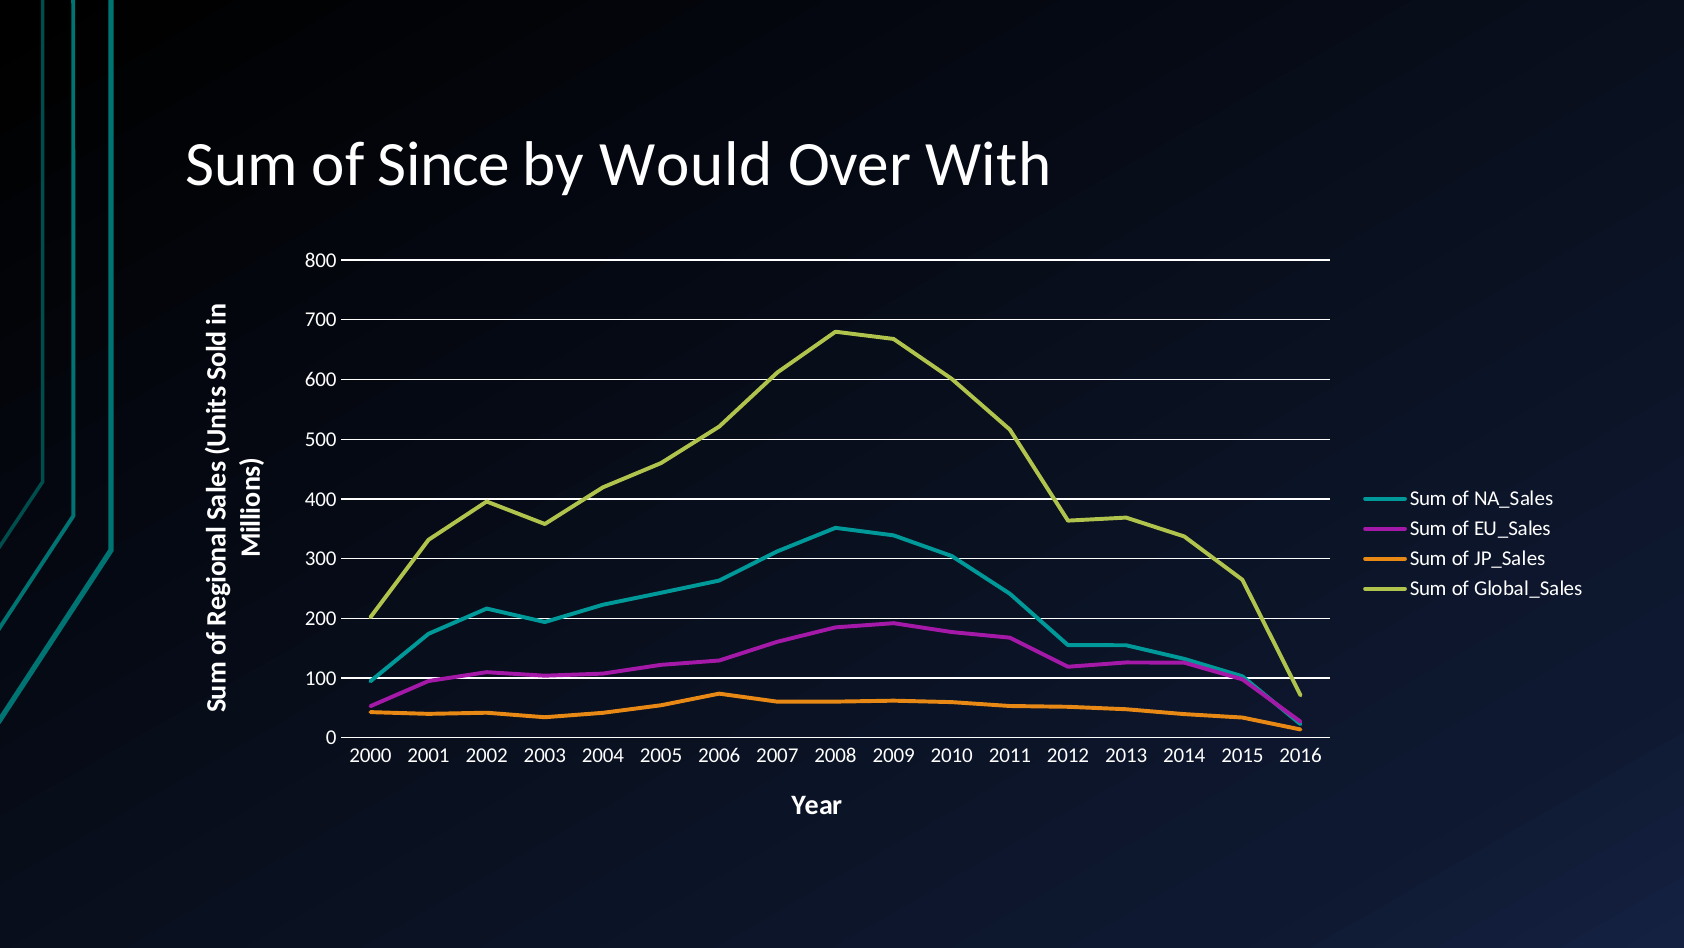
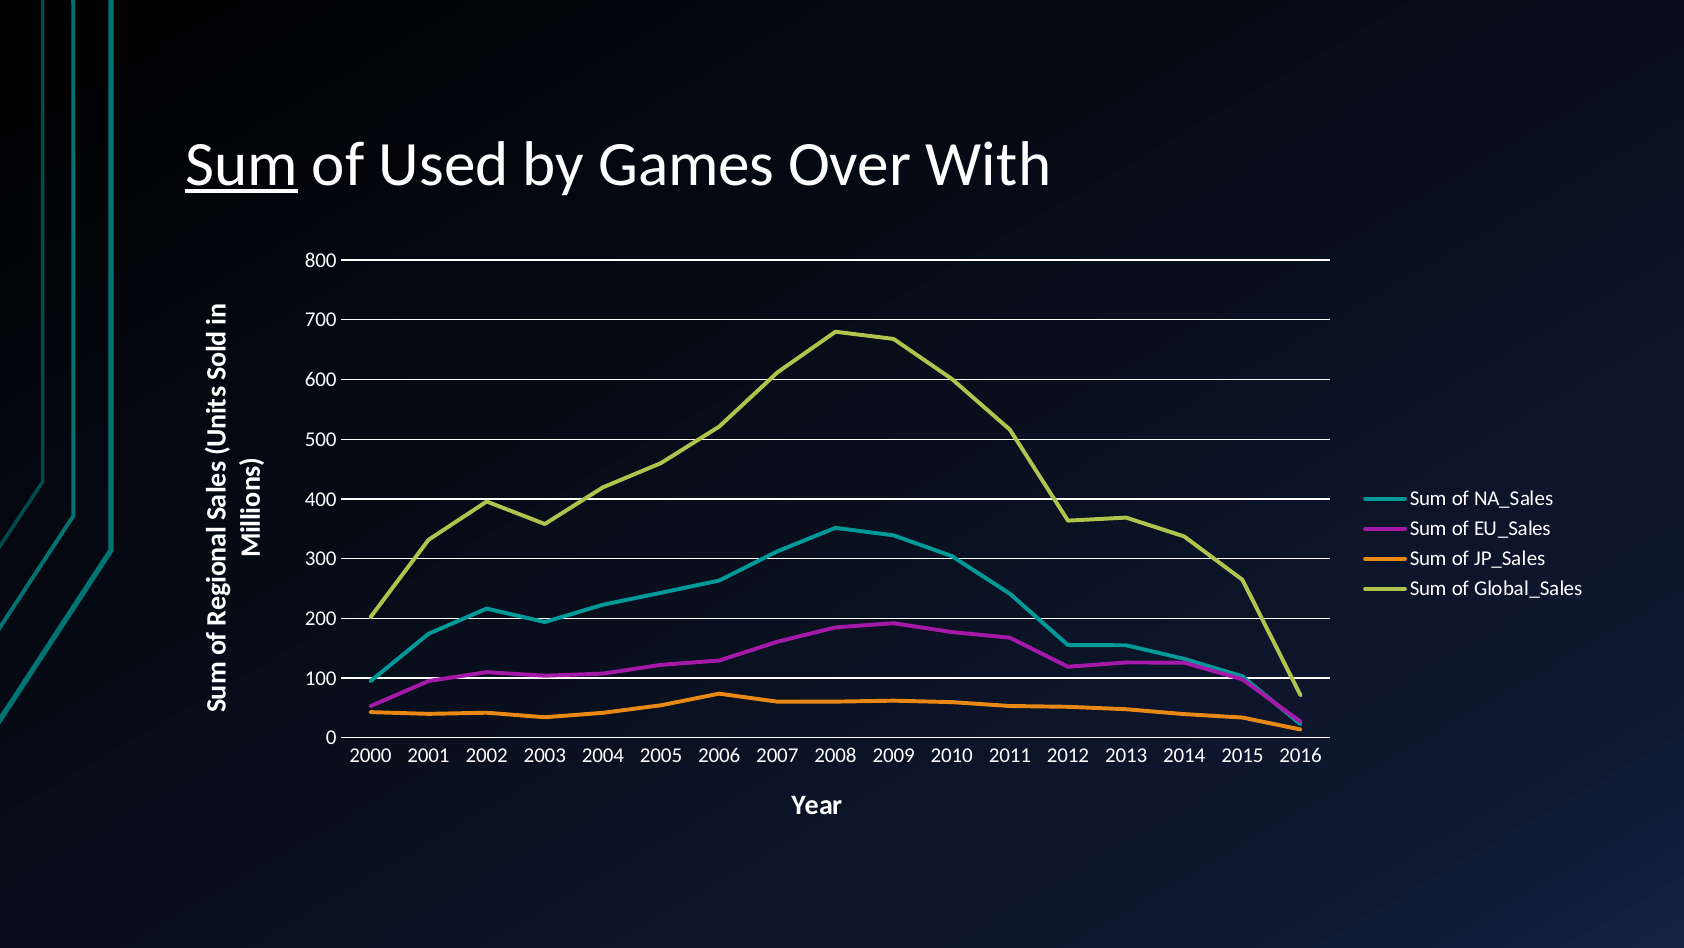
Sum at (242, 164) underline: none -> present
Since: Since -> Used
Would: Would -> Games
